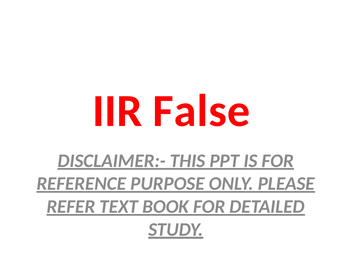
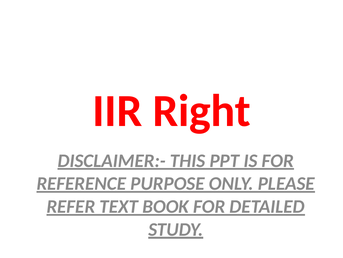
False: False -> Right
